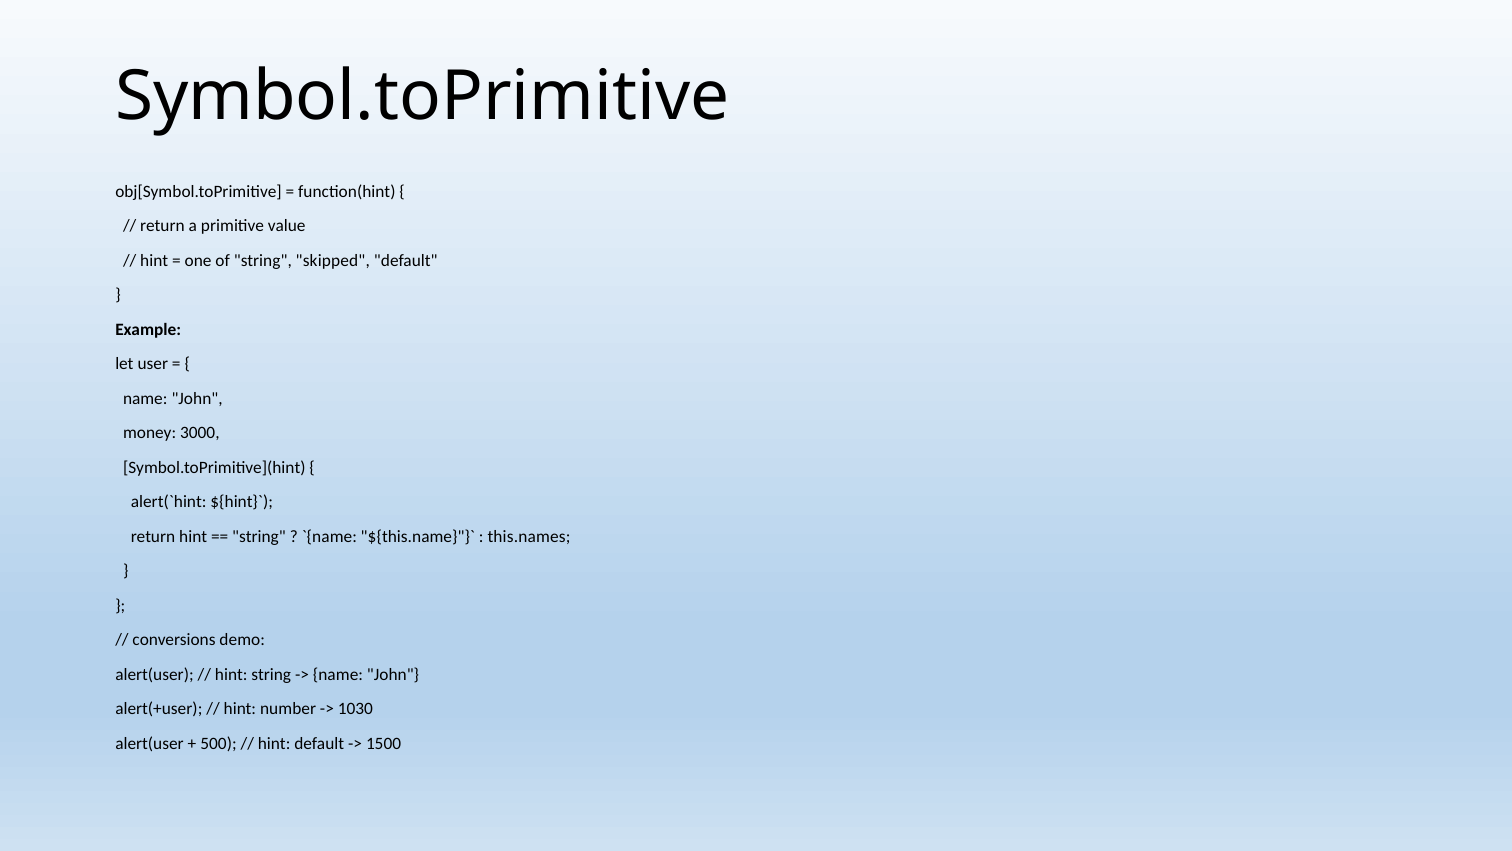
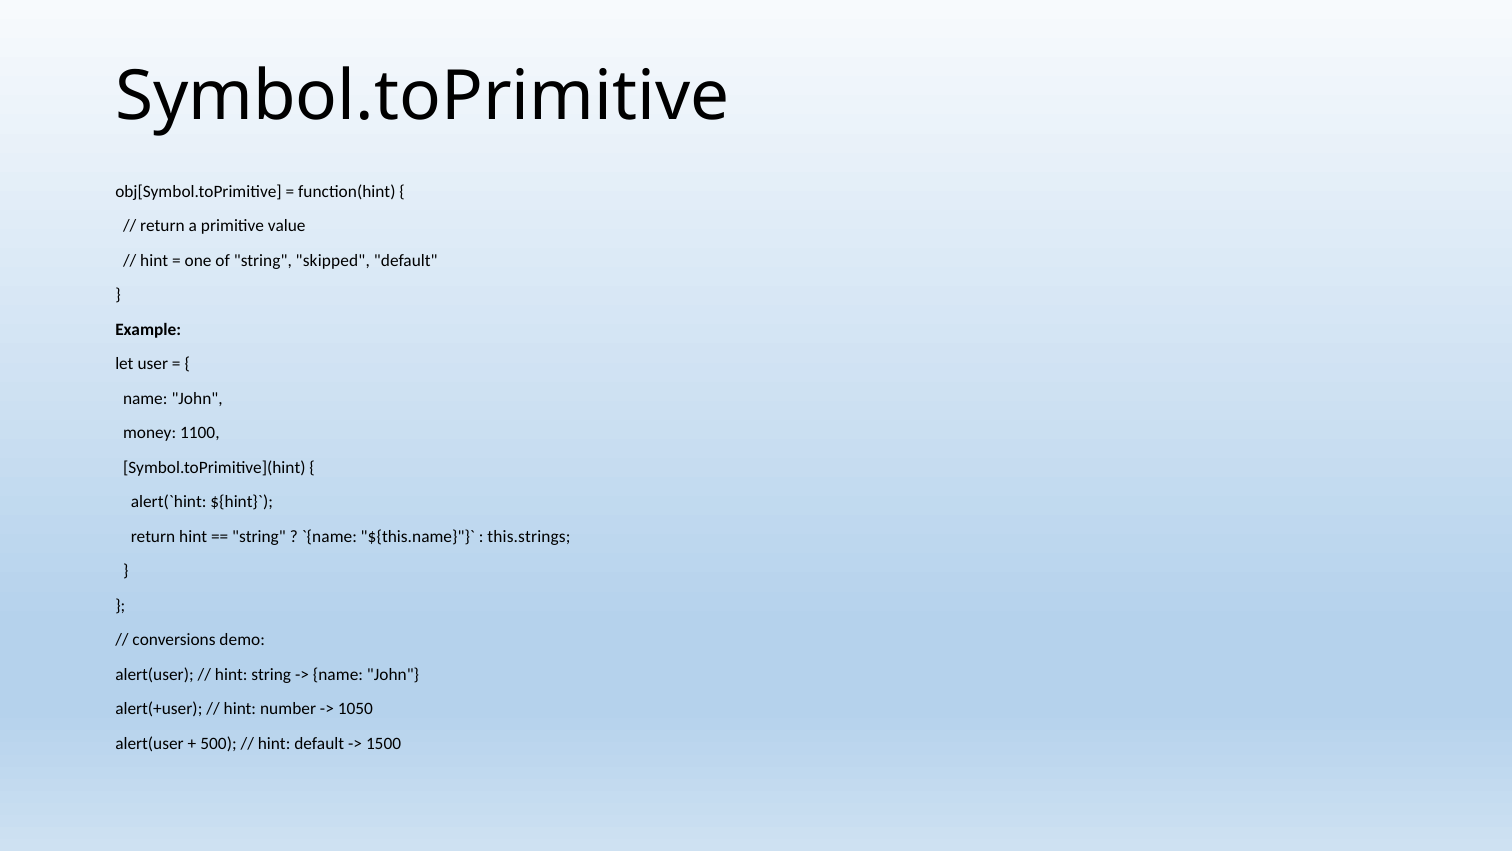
3000: 3000 -> 1100
this.names: this.names -> this.strings
1030: 1030 -> 1050
